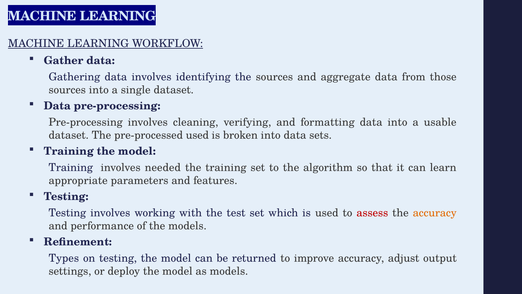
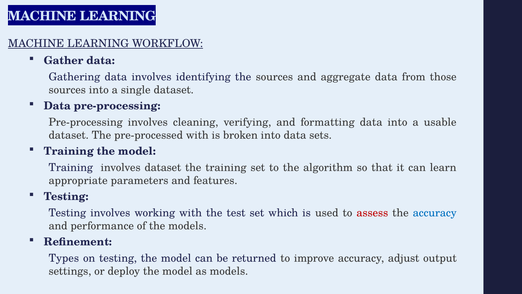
pre-processed used: used -> with
involves needed: needed -> dataset
accuracy at (435, 212) colour: orange -> blue
